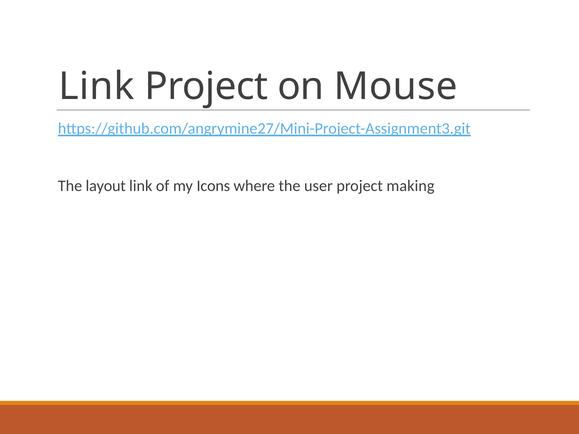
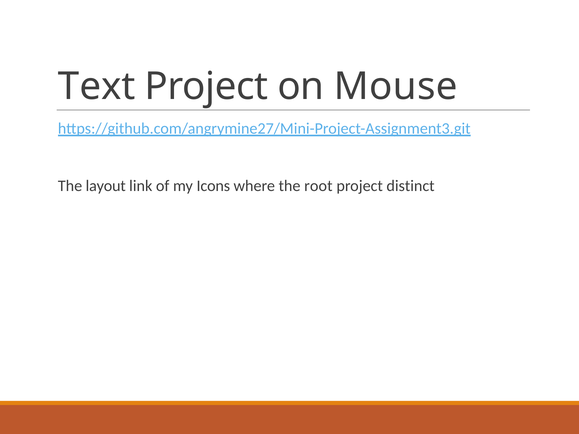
Link at (96, 86): Link -> Text
user: user -> root
making: making -> distinct
